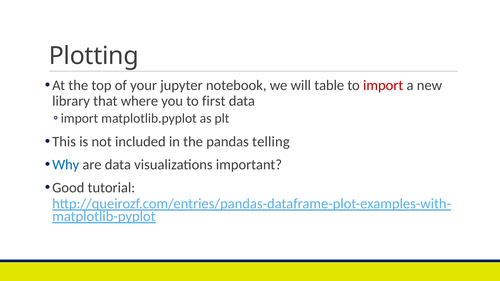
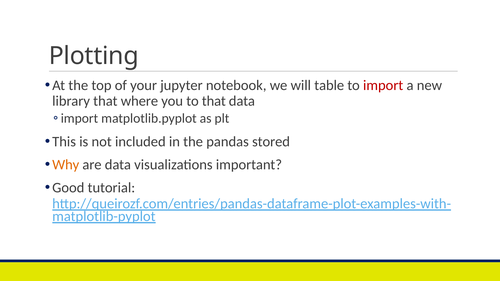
to first: first -> that
telling: telling -> stored
Why colour: blue -> orange
